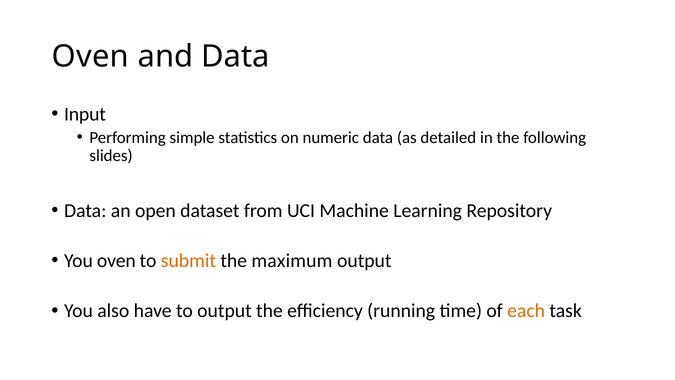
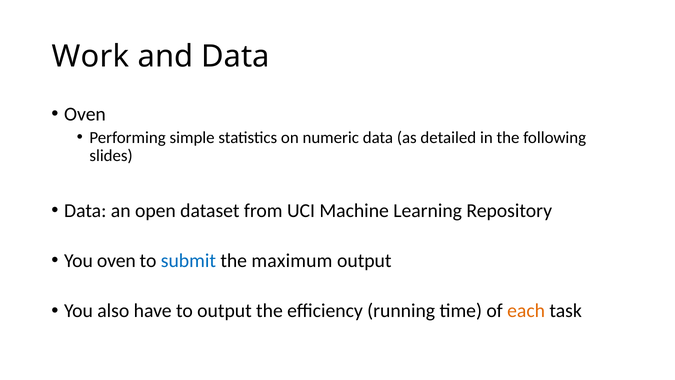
Oven at (90, 57): Oven -> Work
Input at (85, 114): Input -> Oven
submit colour: orange -> blue
